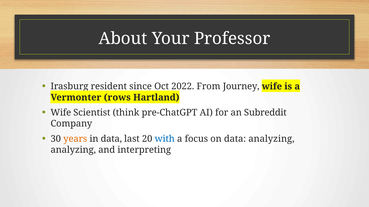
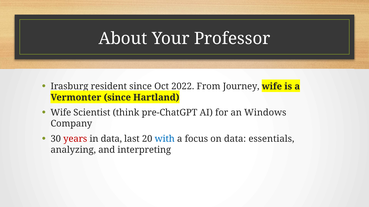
Vermonter rows: rows -> since
Subreddit: Subreddit -> Windows
years colour: orange -> red
data analyzing: analyzing -> essentials
